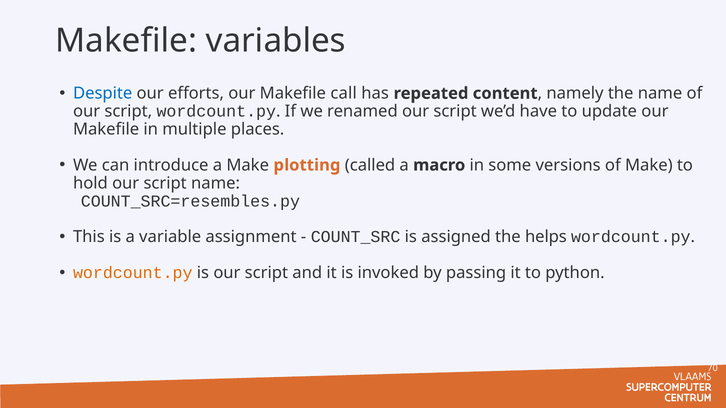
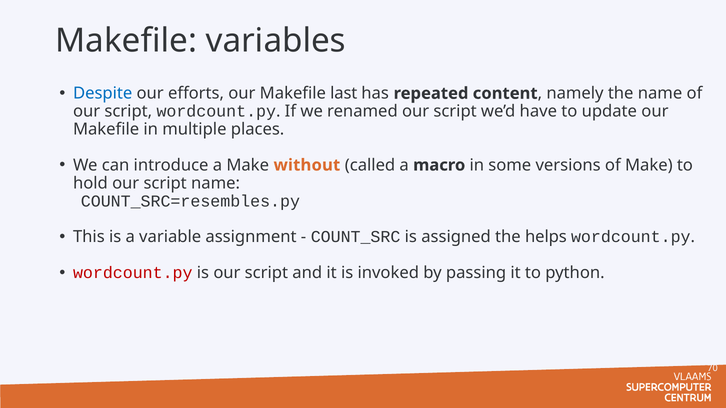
call: call -> last
plotting: plotting -> without
wordcount.py at (133, 273) colour: orange -> red
